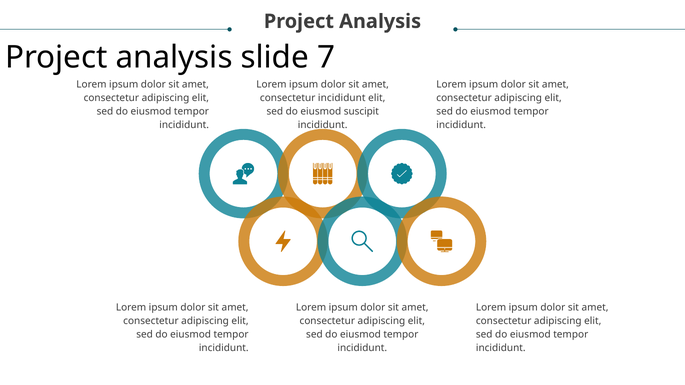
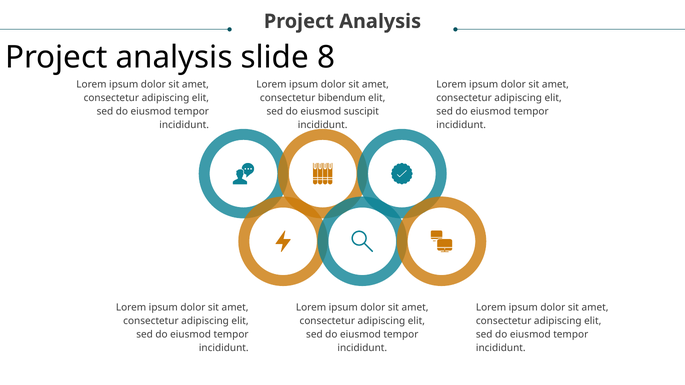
7: 7 -> 8
consectetur incididunt: incididunt -> bibendum
